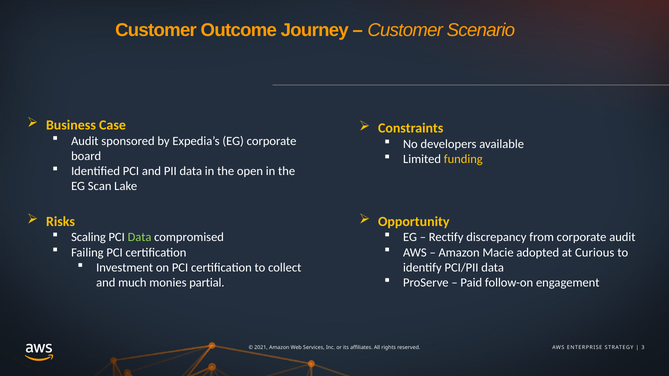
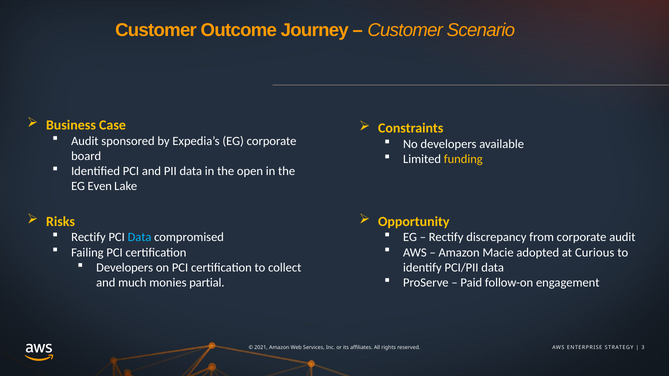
Scan: Scan -> Even
Scaling at (88, 238): Scaling -> Rectify
Data at (140, 238) colour: light green -> light blue
Investment at (125, 268): Investment -> Developers
